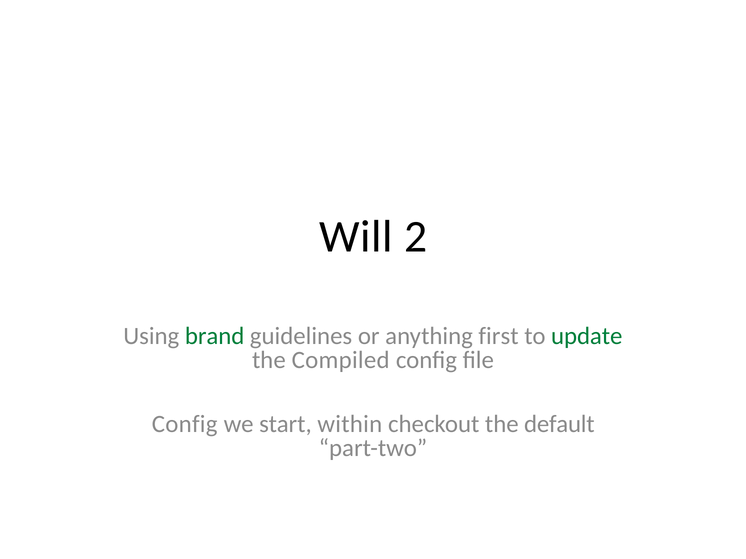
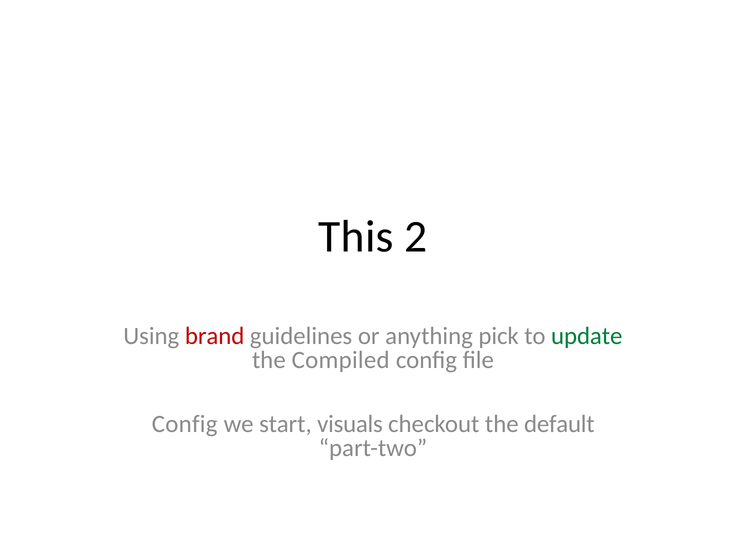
Will: Will -> This
brand colour: green -> red
first: first -> pick
within: within -> visuals
